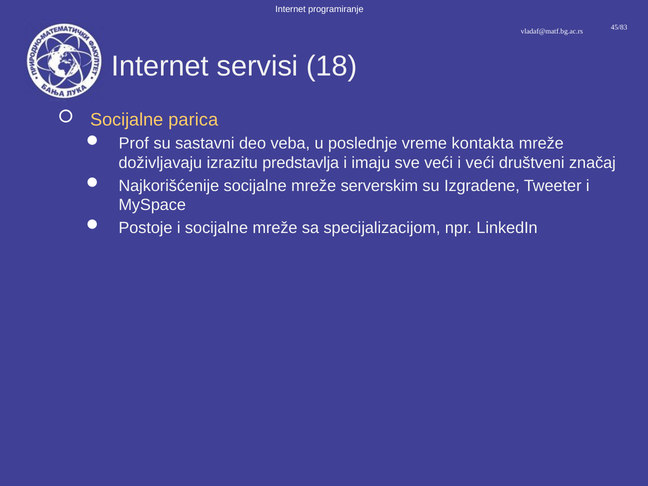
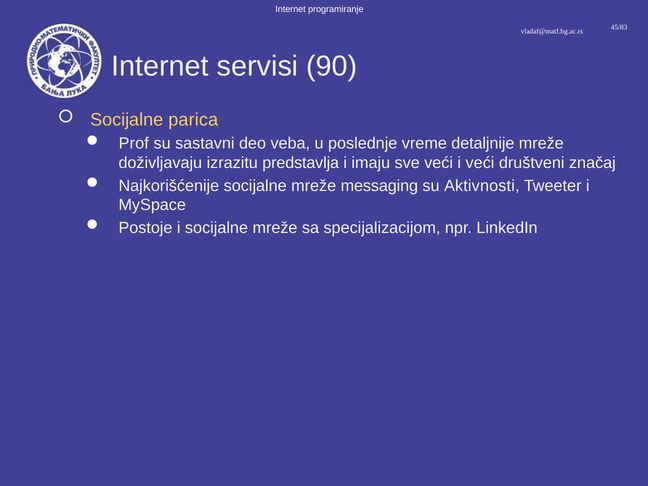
18: 18 -> 90
kontakta: kontakta -> detaljnije
serverskim: serverskim -> messaging
Izgradene: Izgradene -> Aktivnosti
